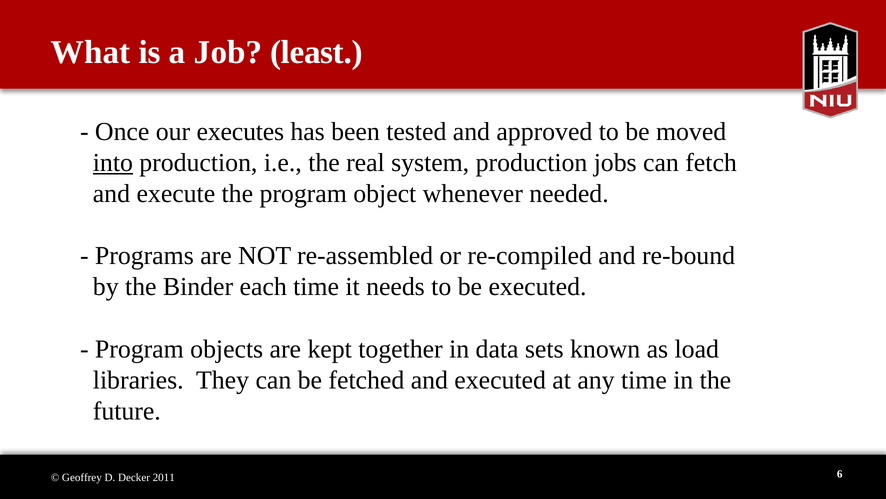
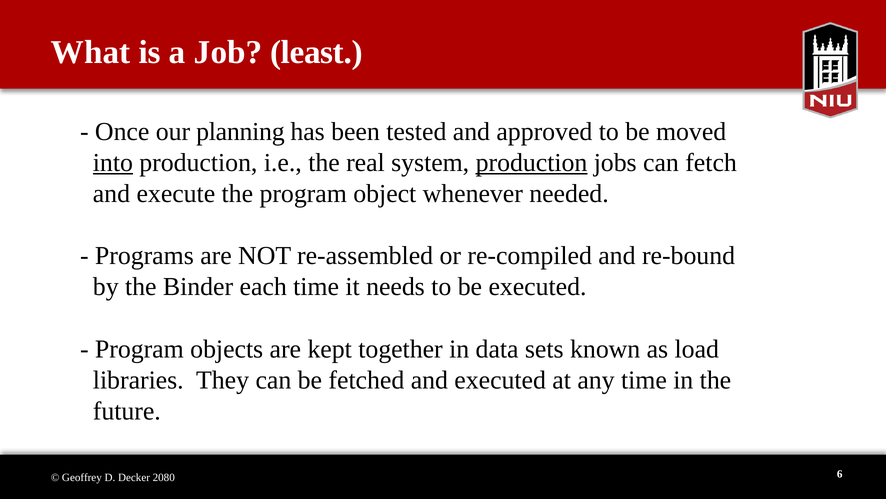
executes: executes -> planning
production at (532, 162) underline: none -> present
2011: 2011 -> 2080
